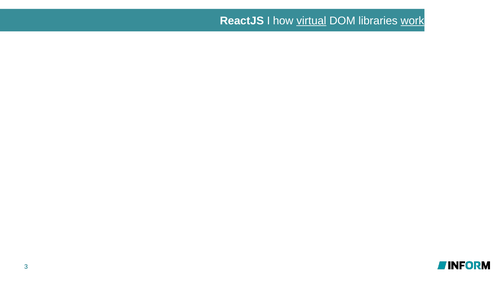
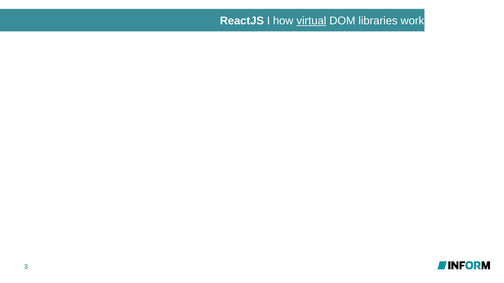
work underline: present -> none
